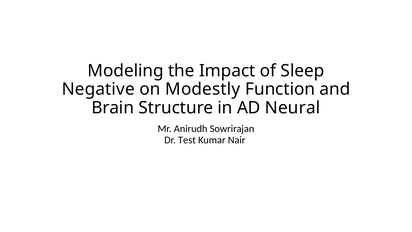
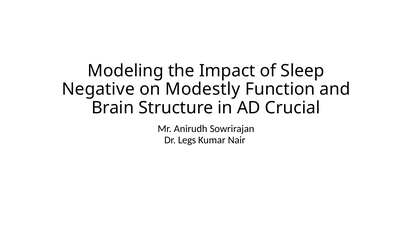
Neural: Neural -> Crucial
Test: Test -> Legs
